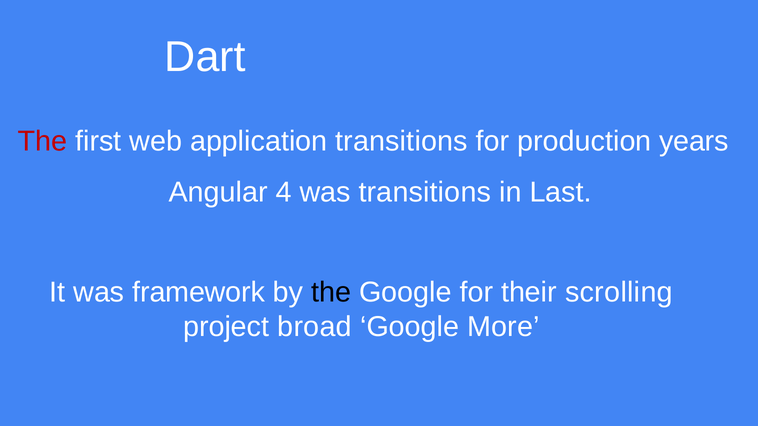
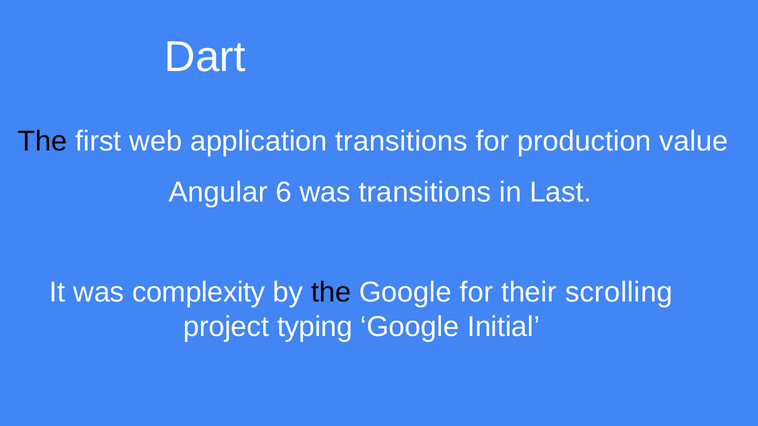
The at (42, 141) colour: red -> black
years: years -> value
4: 4 -> 6
framework: framework -> complexity
broad: broad -> typing
More: More -> Initial
